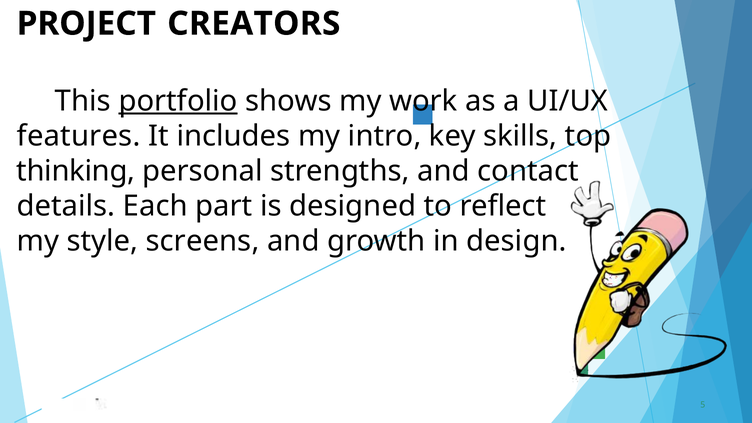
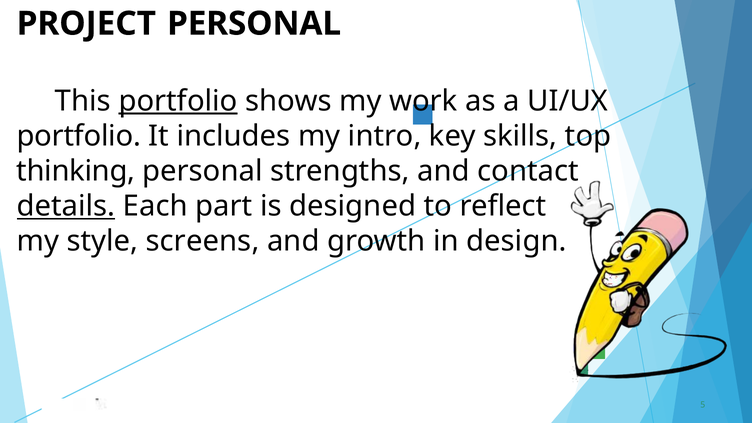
PROJECT CREATORS: CREATORS -> PERSONAL
features at (79, 136): features -> portfolio
details underline: none -> present
